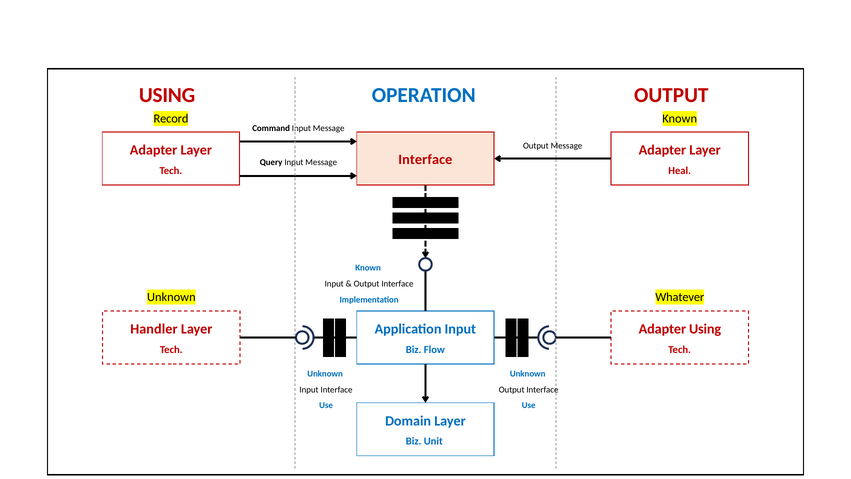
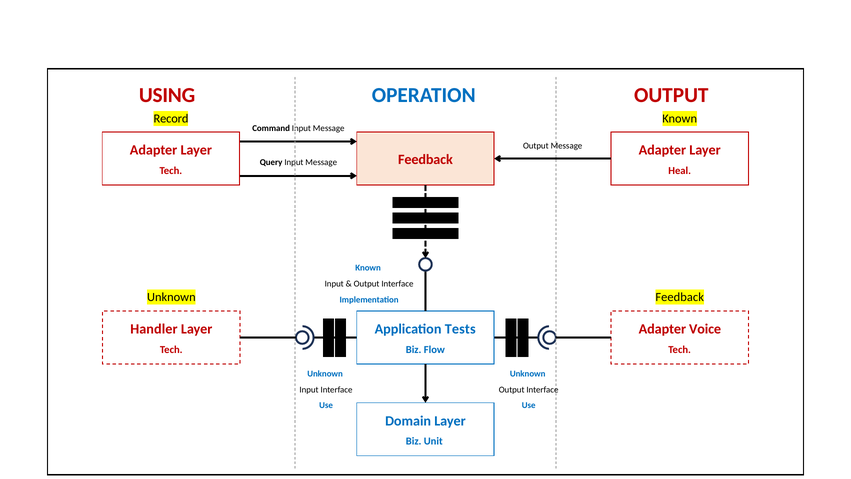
Interface at (425, 159): Interface -> Feedback
Whatever at (680, 297): Whatever -> Feedback
Application Input: Input -> Tests
Adapter Using: Using -> Voice
